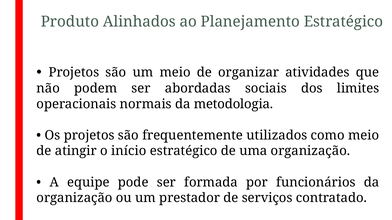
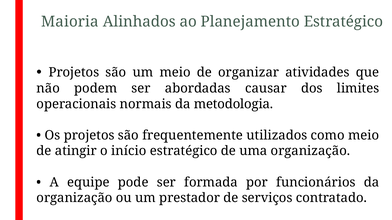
Produto: Produto -> Maioria
sociais: sociais -> causar
